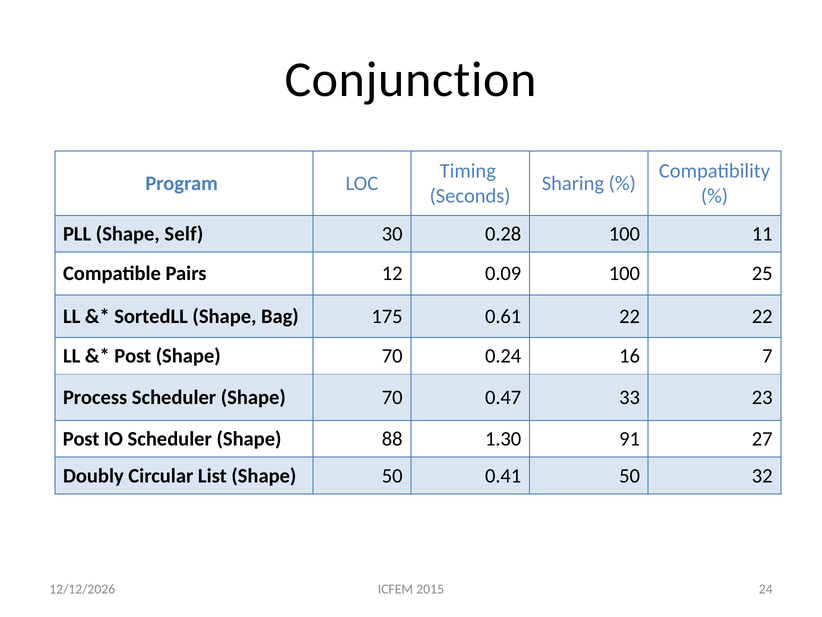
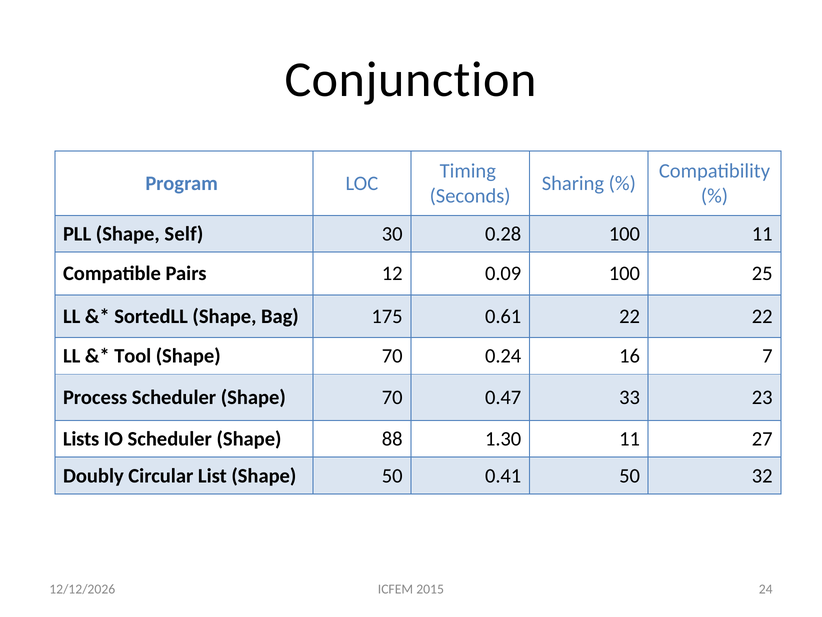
Post at (133, 356): Post -> Tool
Post at (81, 439): Post -> Lists
1.30 91: 91 -> 11
